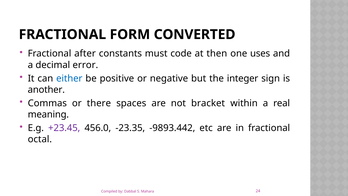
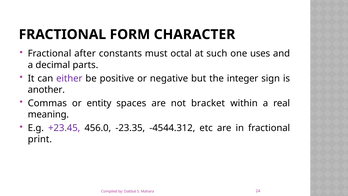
CONVERTED: CONVERTED -> CHARACTER
code: code -> octal
then: then -> such
error: error -> parts
either colour: blue -> purple
there: there -> entity
-9893.442: -9893.442 -> -4544.312
octal: octal -> print
